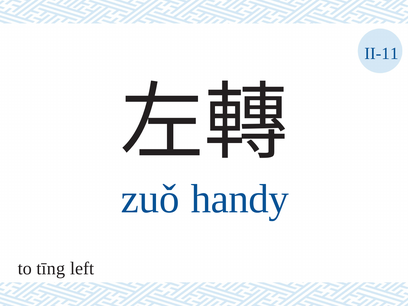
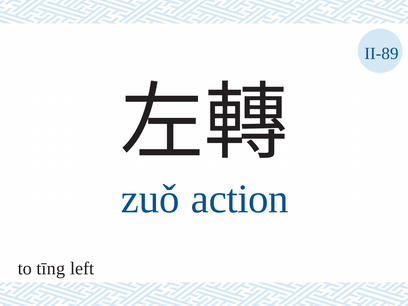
II-11: II-11 -> II-89
handy: handy -> action
